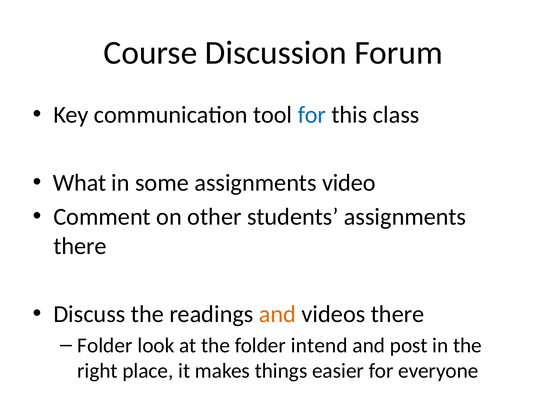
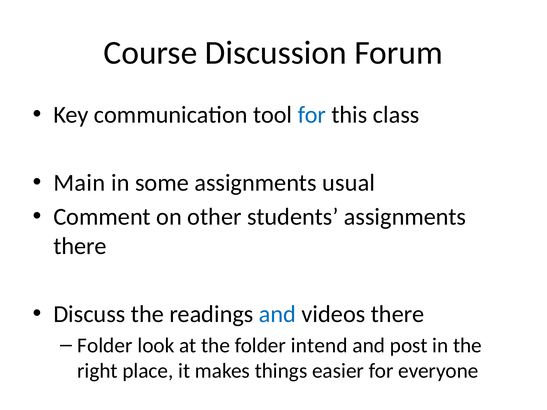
What: What -> Main
video: video -> usual
and at (277, 314) colour: orange -> blue
